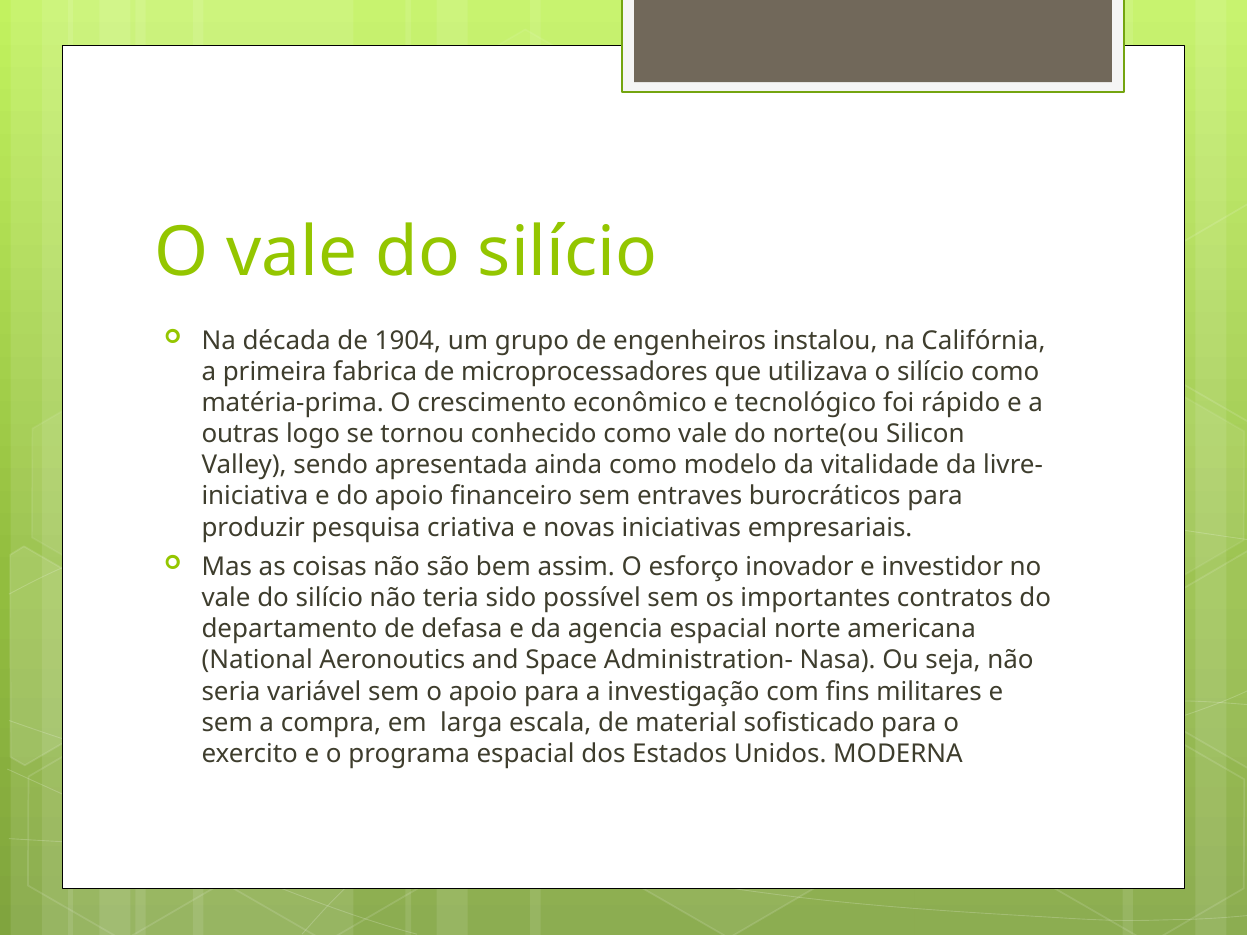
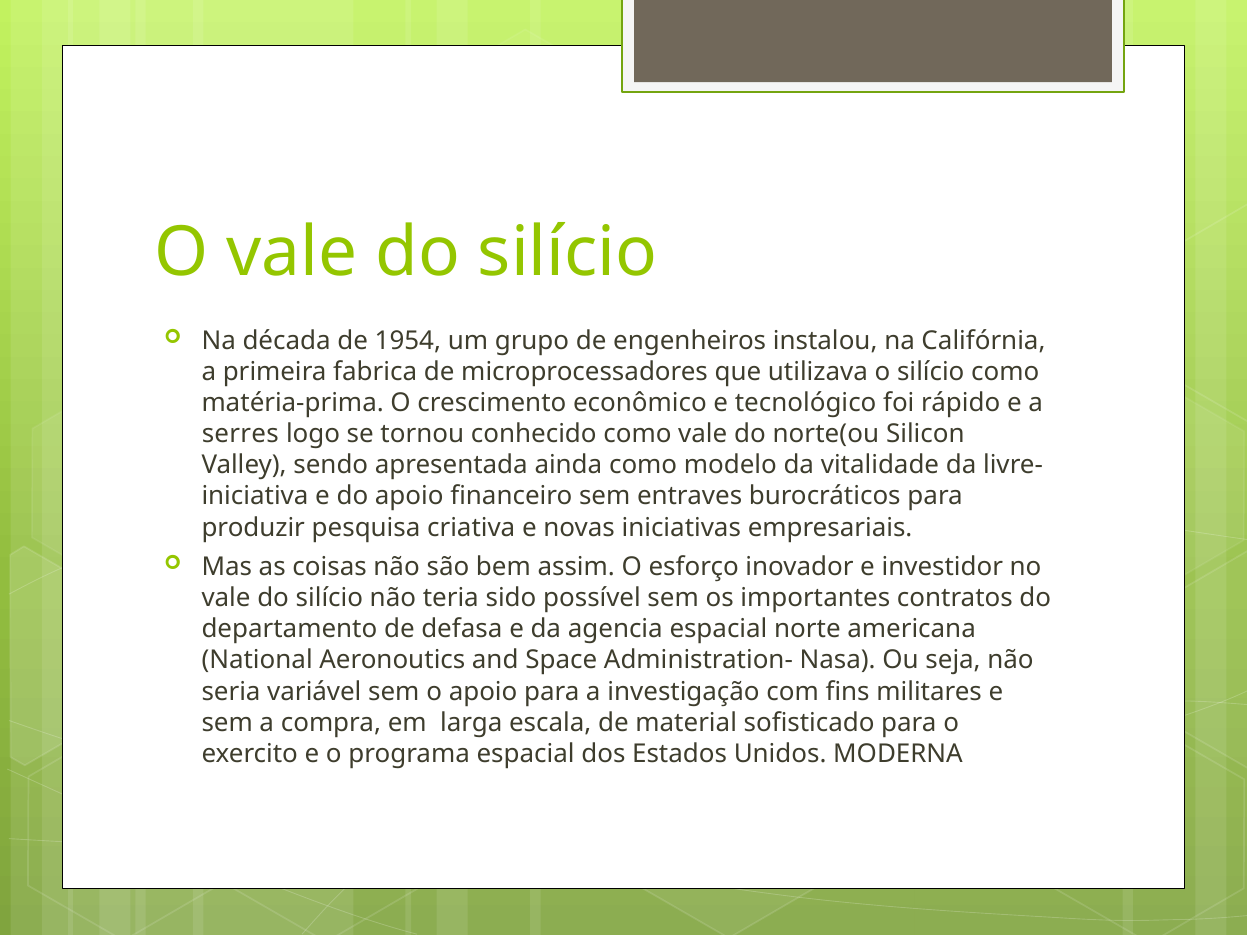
1904: 1904 -> 1954
outras: outras -> serres
